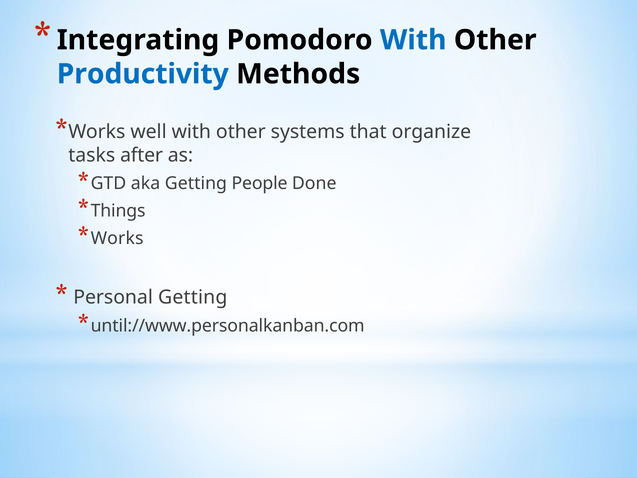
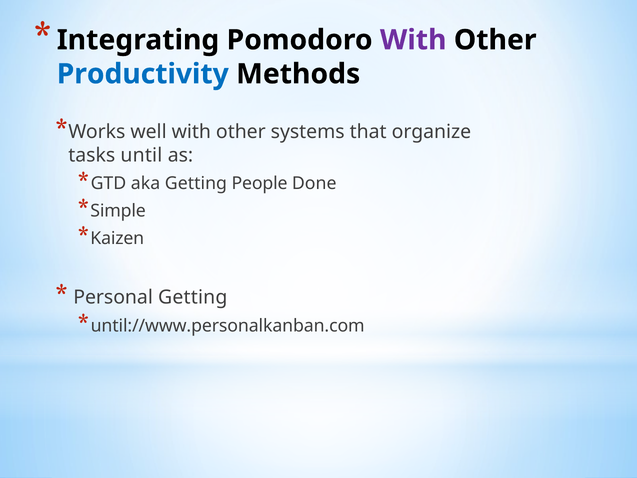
With at (413, 40) colour: blue -> purple
after: after -> until
Things: Things -> Simple
Works at (117, 238): Works -> Kaizen
